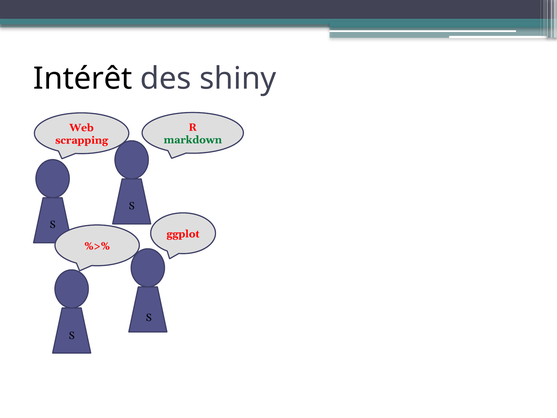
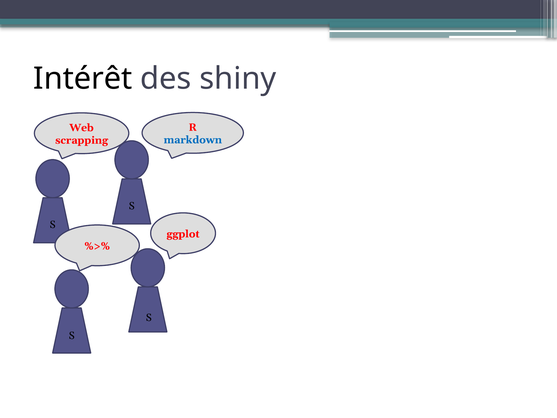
markdown colour: green -> blue
